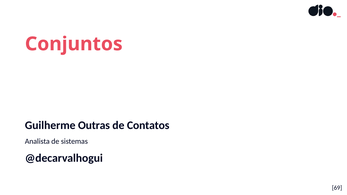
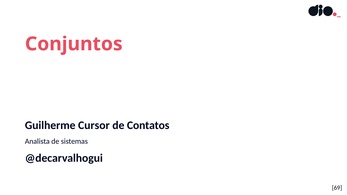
Outras: Outras -> Cursor
